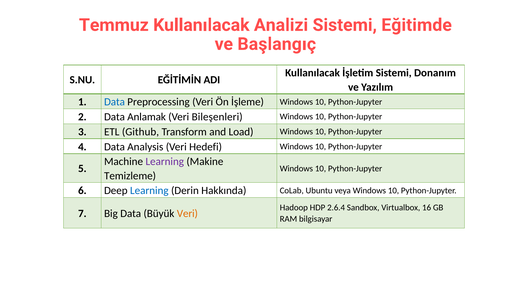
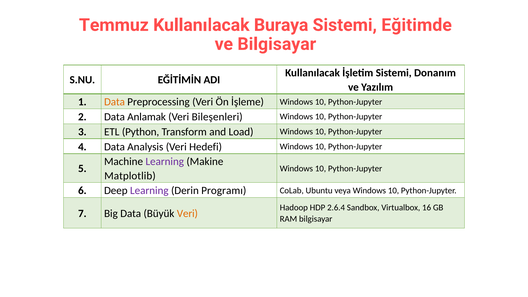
Analizi: Analizi -> Buraya
ve Başlangıç: Başlangıç -> Bilgisayar
Data at (115, 102) colour: blue -> orange
Github: Github -> Python
Temizleme: Temizleme -> Matplotlib
Learning at (149, 191) colour: blue -> purple
Hakkında: Hakkında -> Programı
